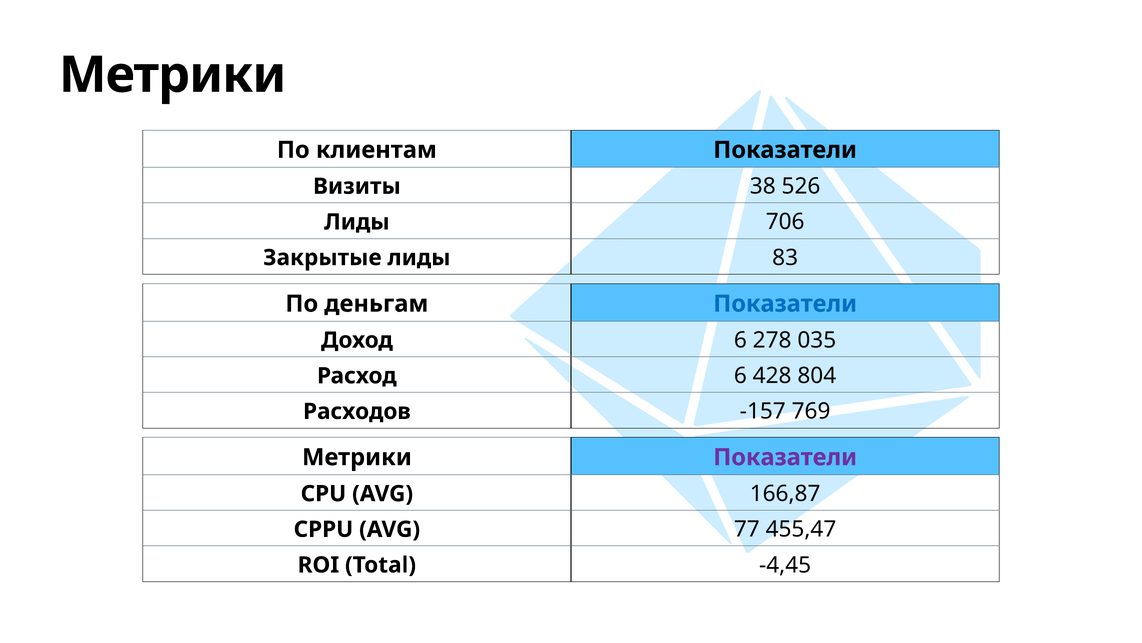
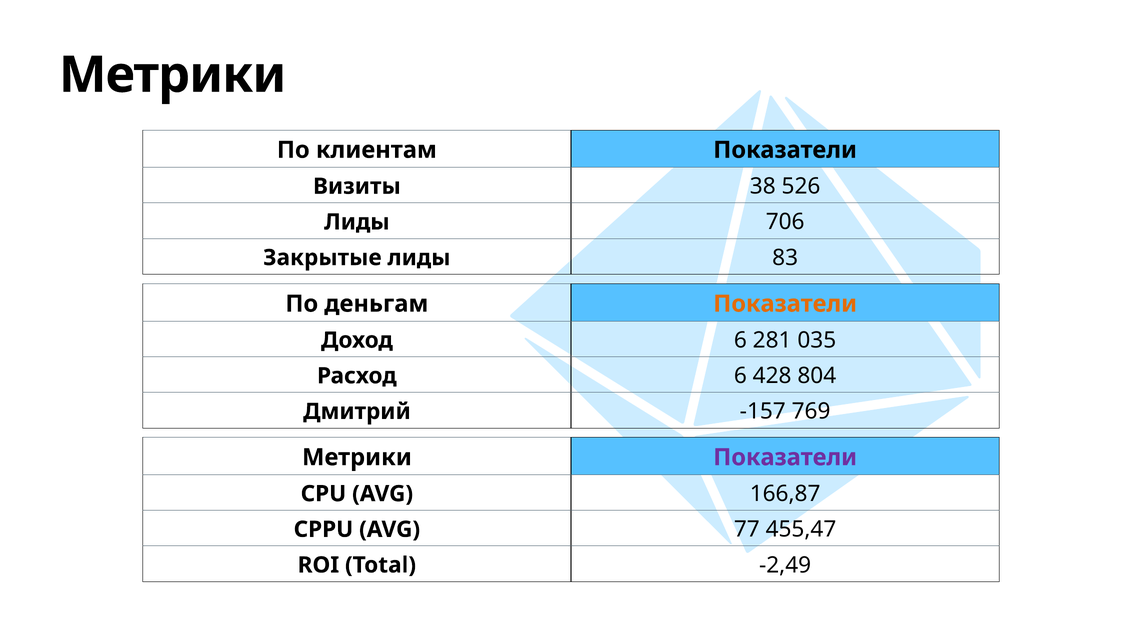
Показатели at (785, 304) colour: blue -> orange
278: 278 -> 281
Расходов: Расходов -> Дмитрий
-4,45: -4,45 -> -2,49
